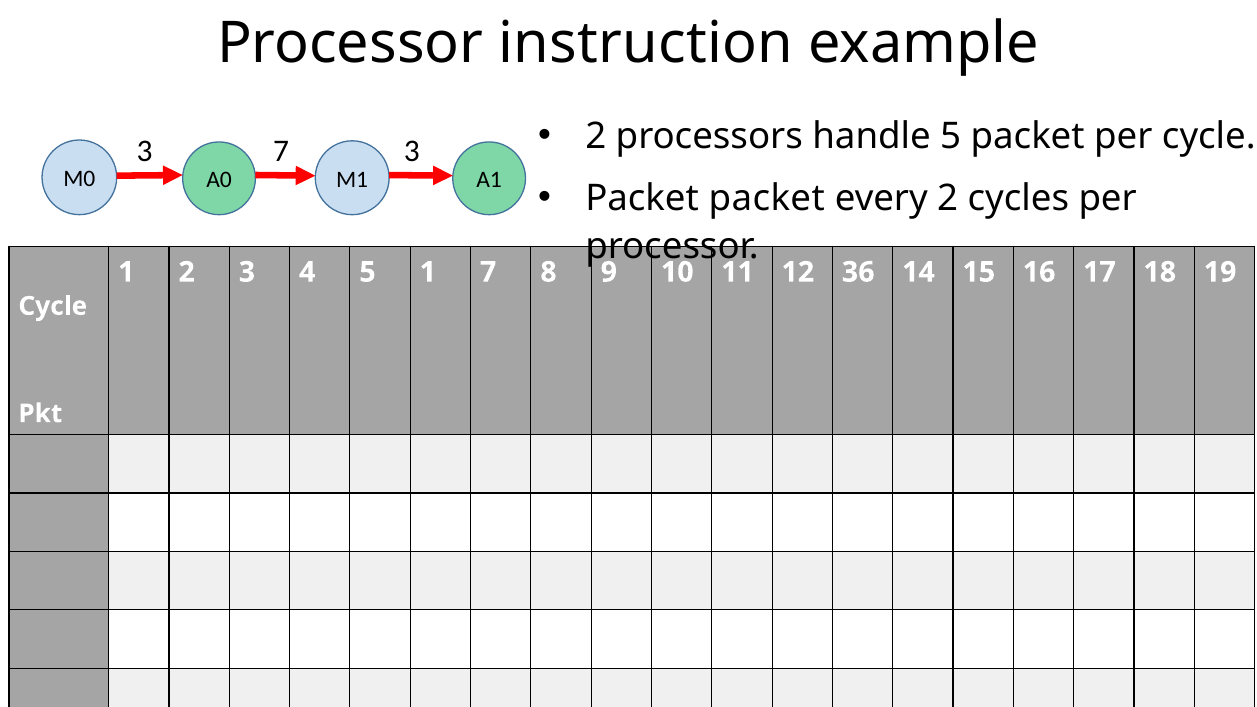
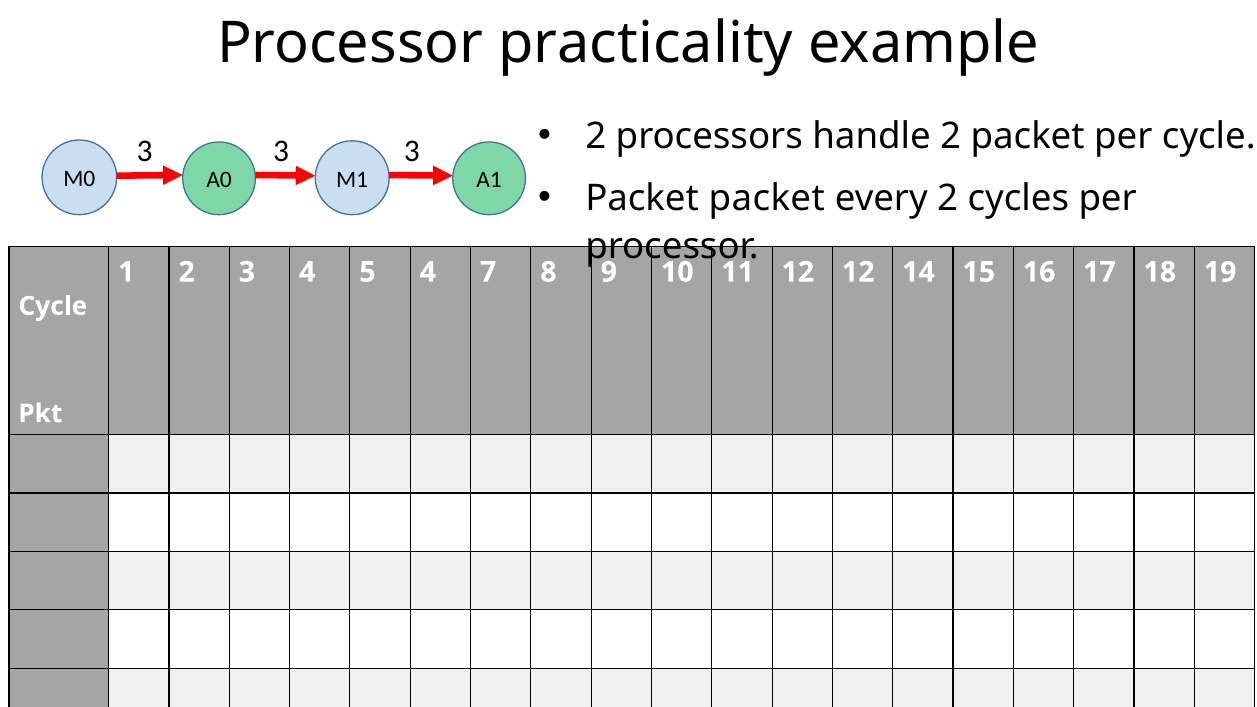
instruction: instruction -> practicality
handle 5: 5 -> 2
7 at (281, 151): 7 -> 3
5 1: 1 -> 4
12 36: 36 -> 12
